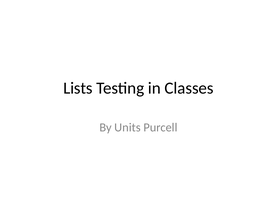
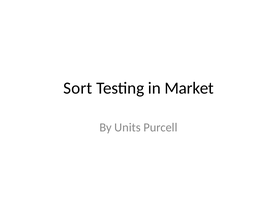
Lists: Lists -> Sort
Classes: Classes -> Market
